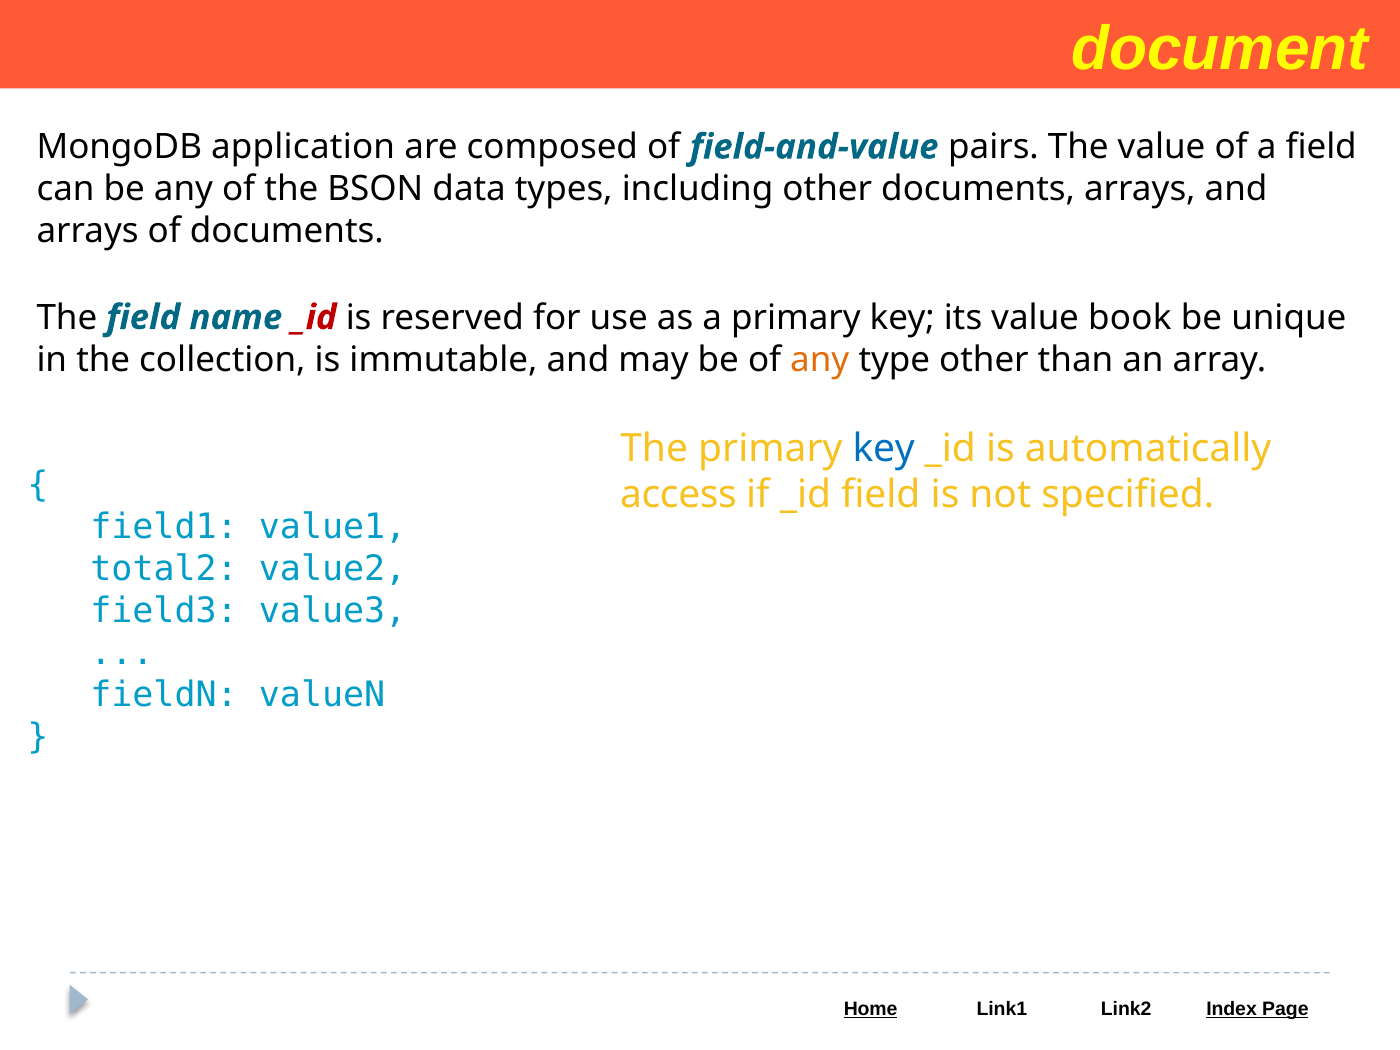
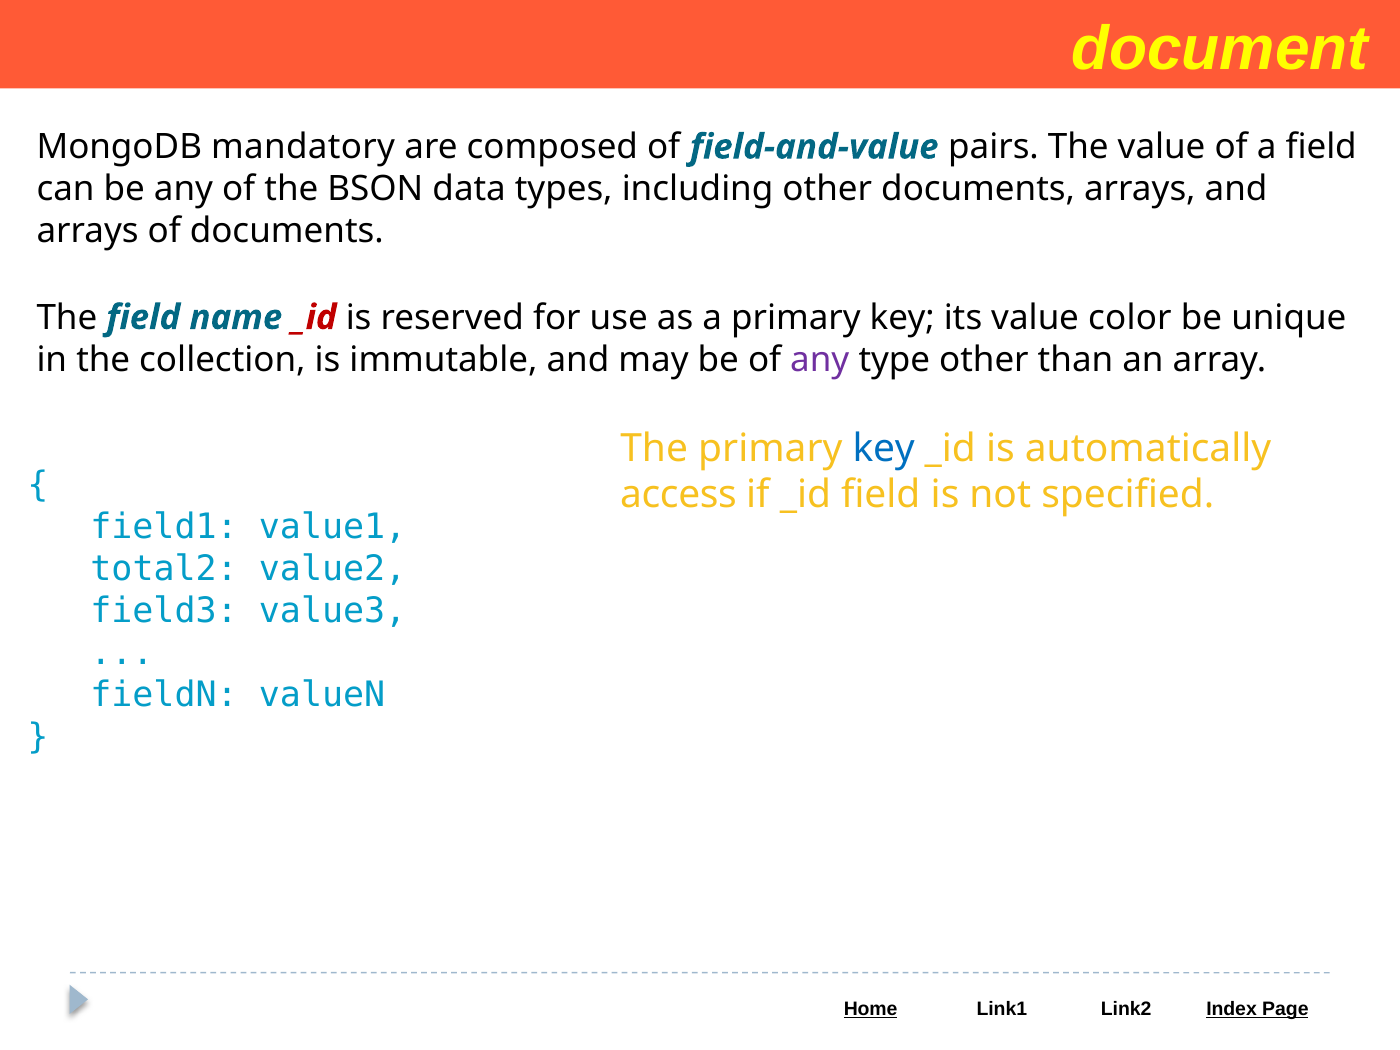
application: application -> mandatory
book: book -> color
any at (820, 359) colour: orange -> purple
